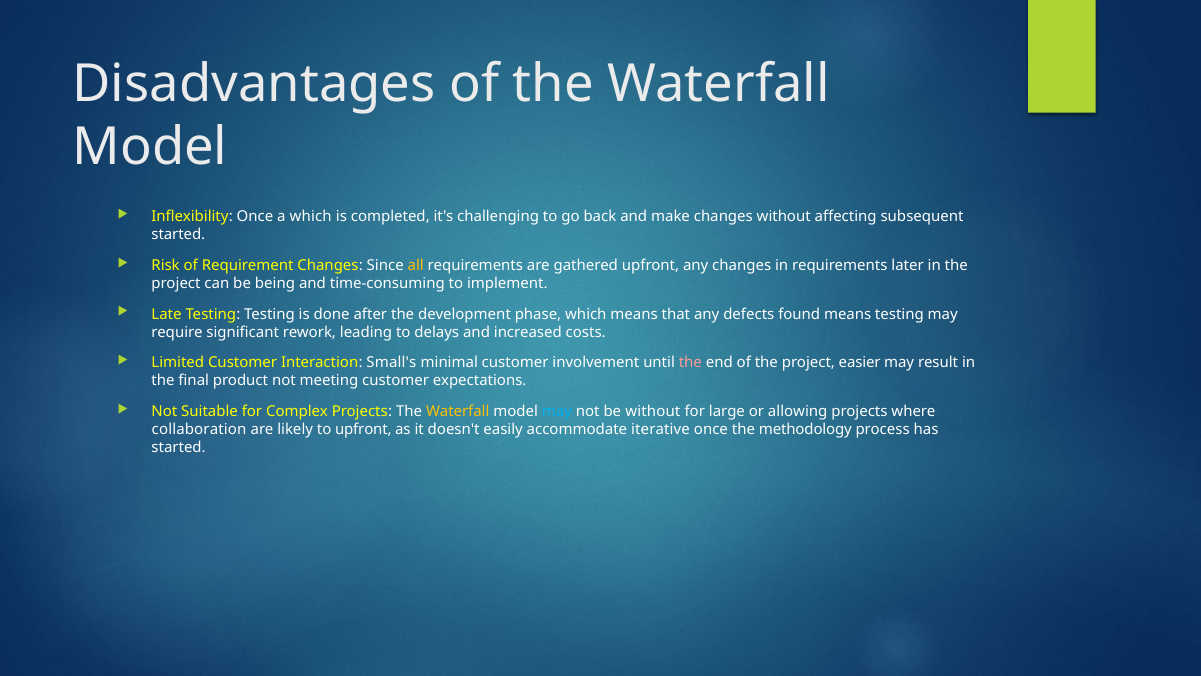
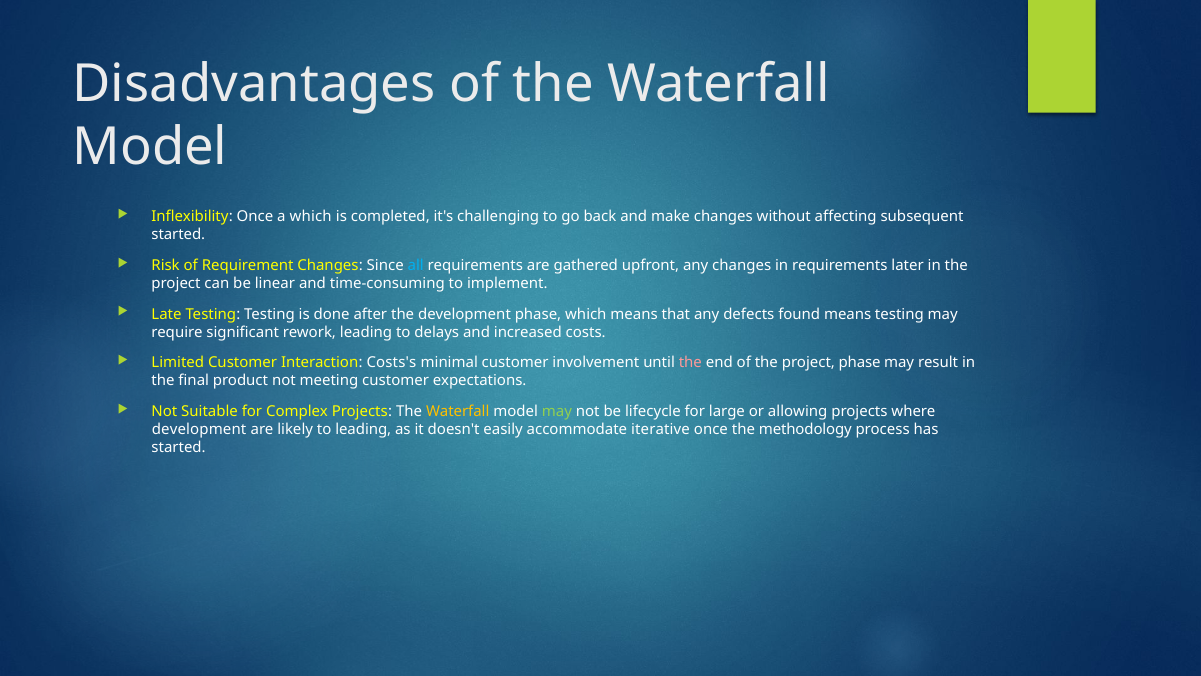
all colour: yellow -> light blue
being: being -> linear
Small's: Small's -> Costs's
project easier: easier -> phase
may at (557, 411) colour: light blue -> light green
be without: without -> lifecycle
collaboration at (199, 429): collaboration -> development
to upfront: upfront -> leading
